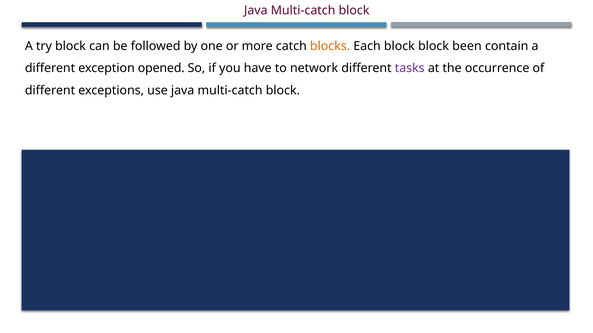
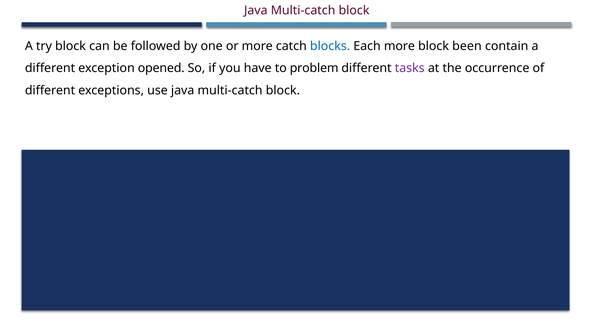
blocks colour: orange -> blue
Each block: block -> more
network: network -> problem
